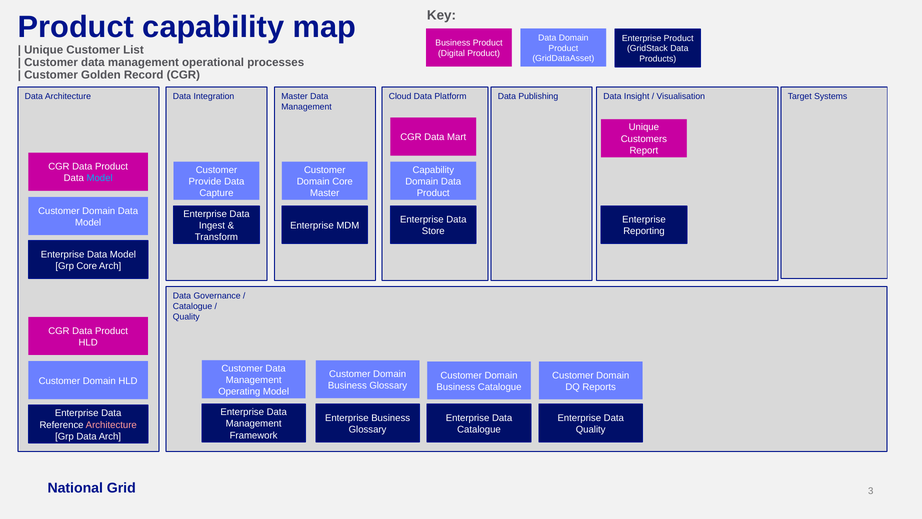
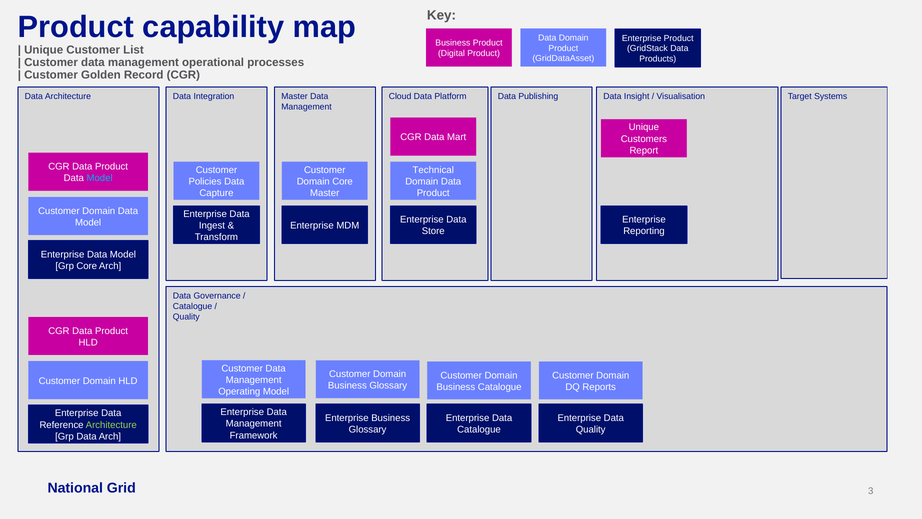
Capability at (433, 170): Capability -> Technical
Provide: Provide -> Policies
Architecture at (111, 425) colour: pink -> light green
